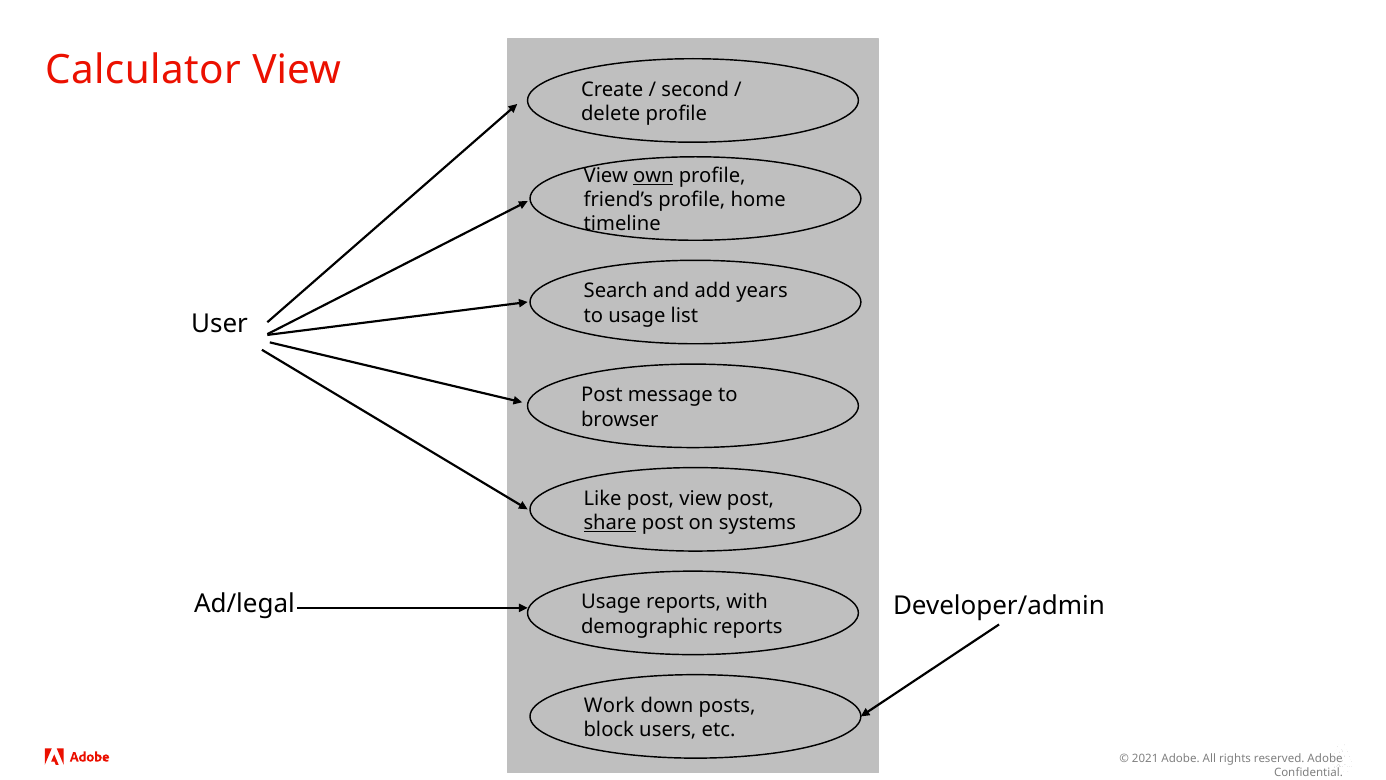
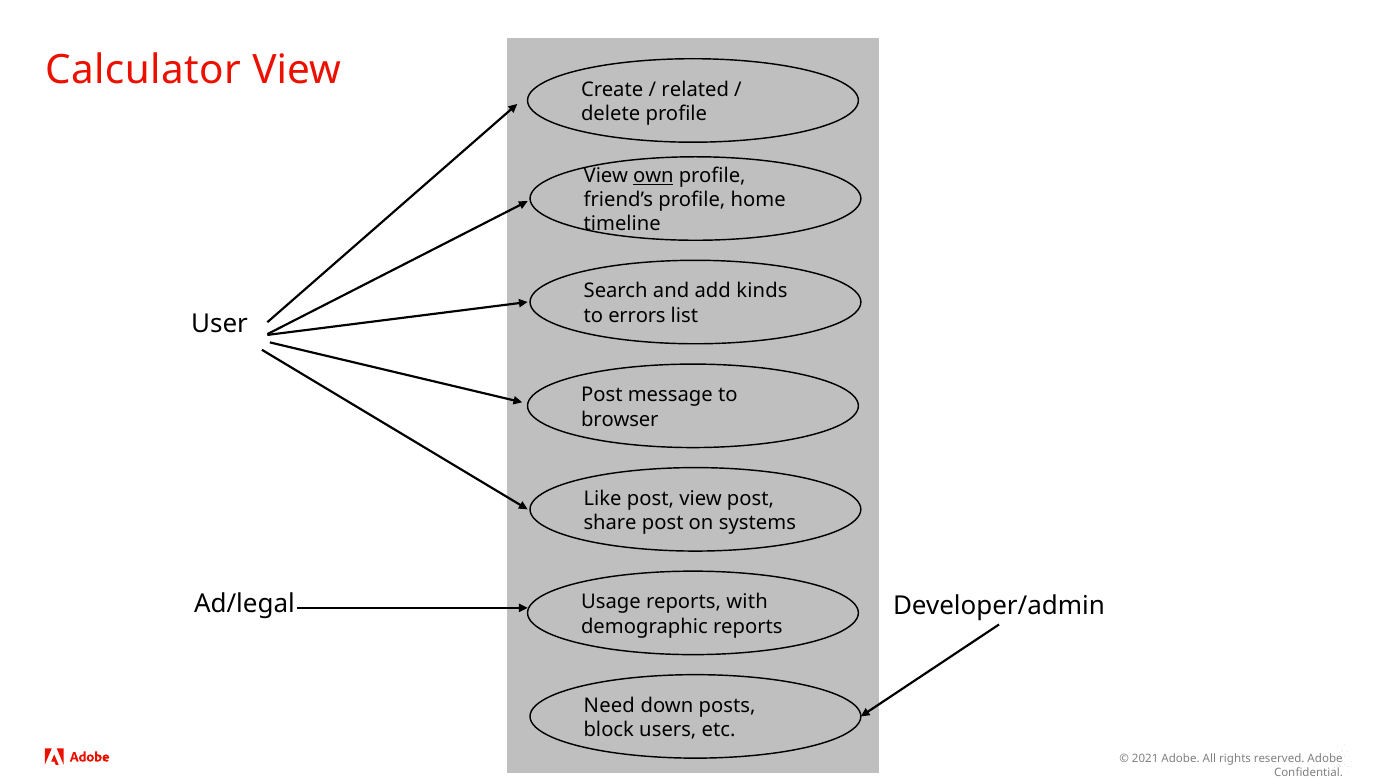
second: second -> related
years: years -> kinds
to usage: usage -> errors
share underline: present -> none
Work: Work -> Need
